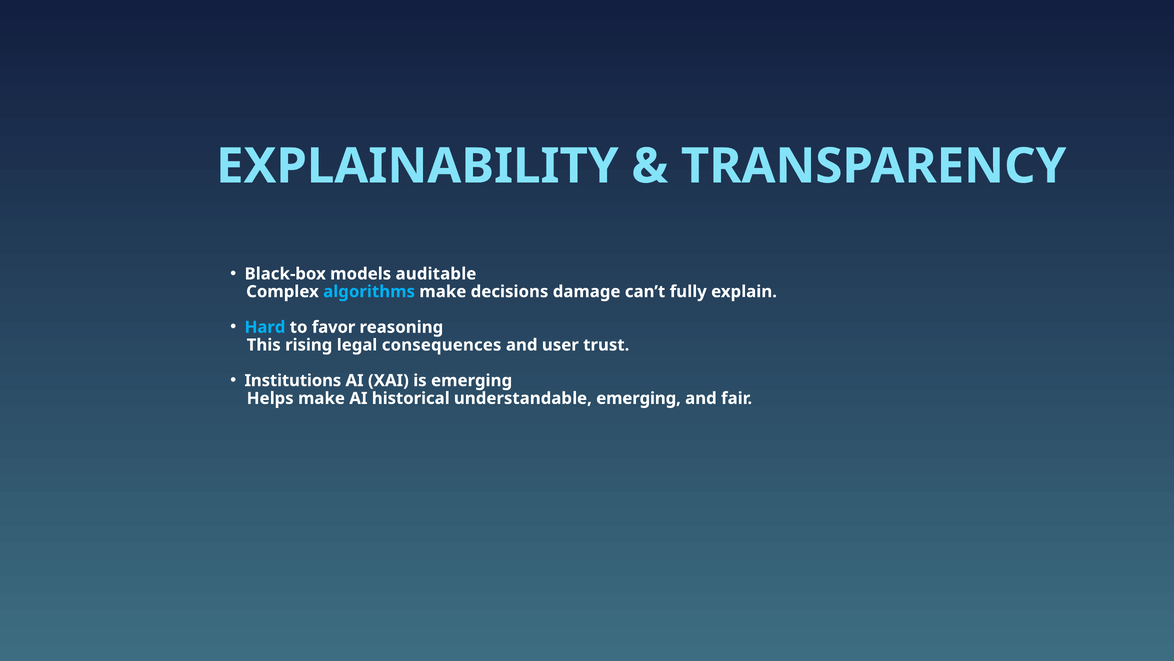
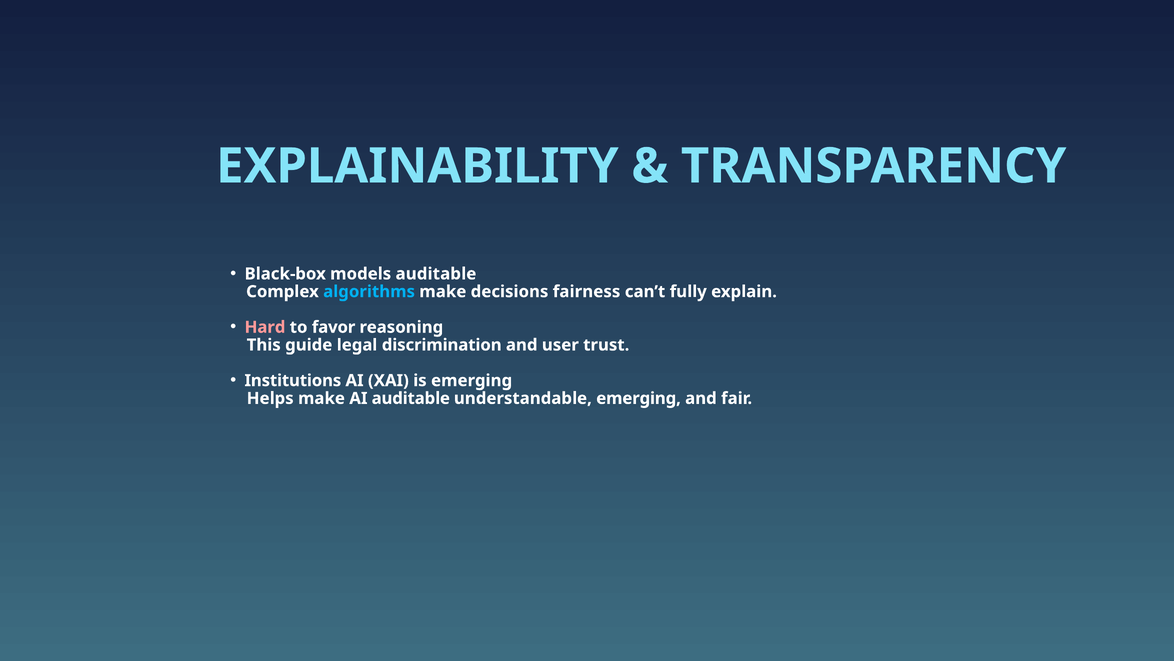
damage: damage -> fairness
Hard colour: light blue -> pink
rising: rising -> guide
consequences: consequences -> discrimination
AI historical: historical -> auditable
